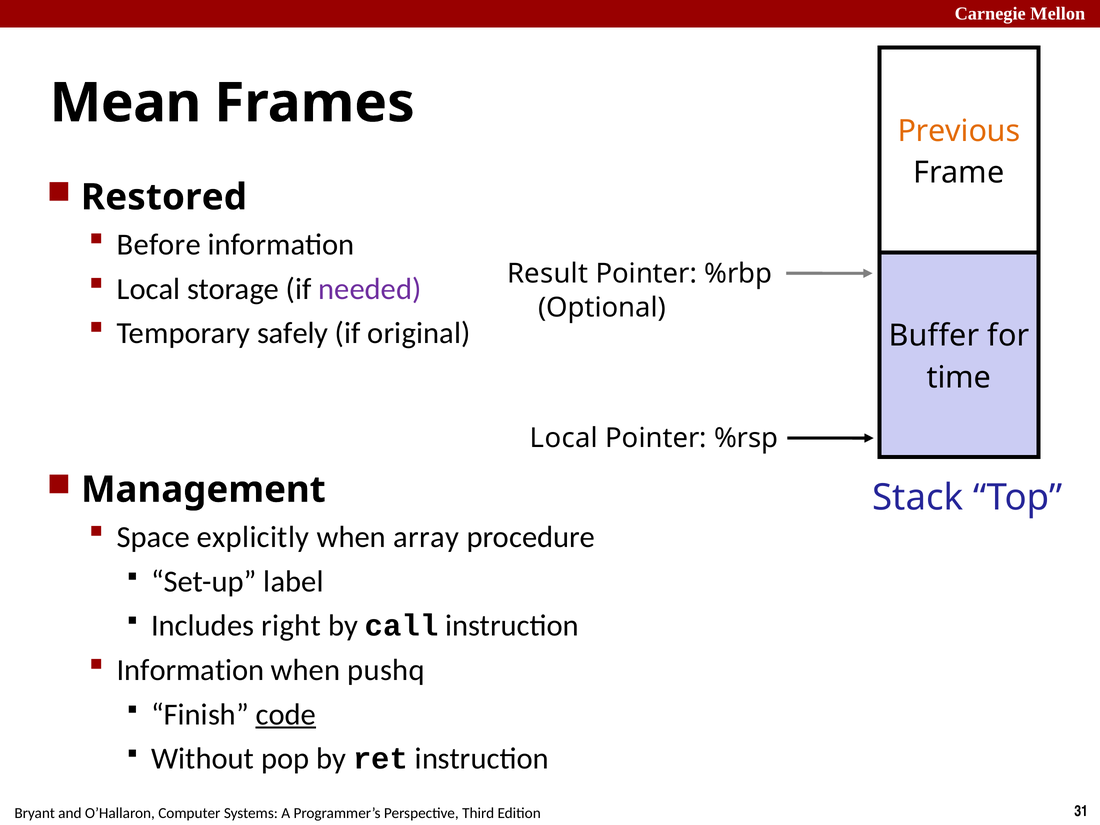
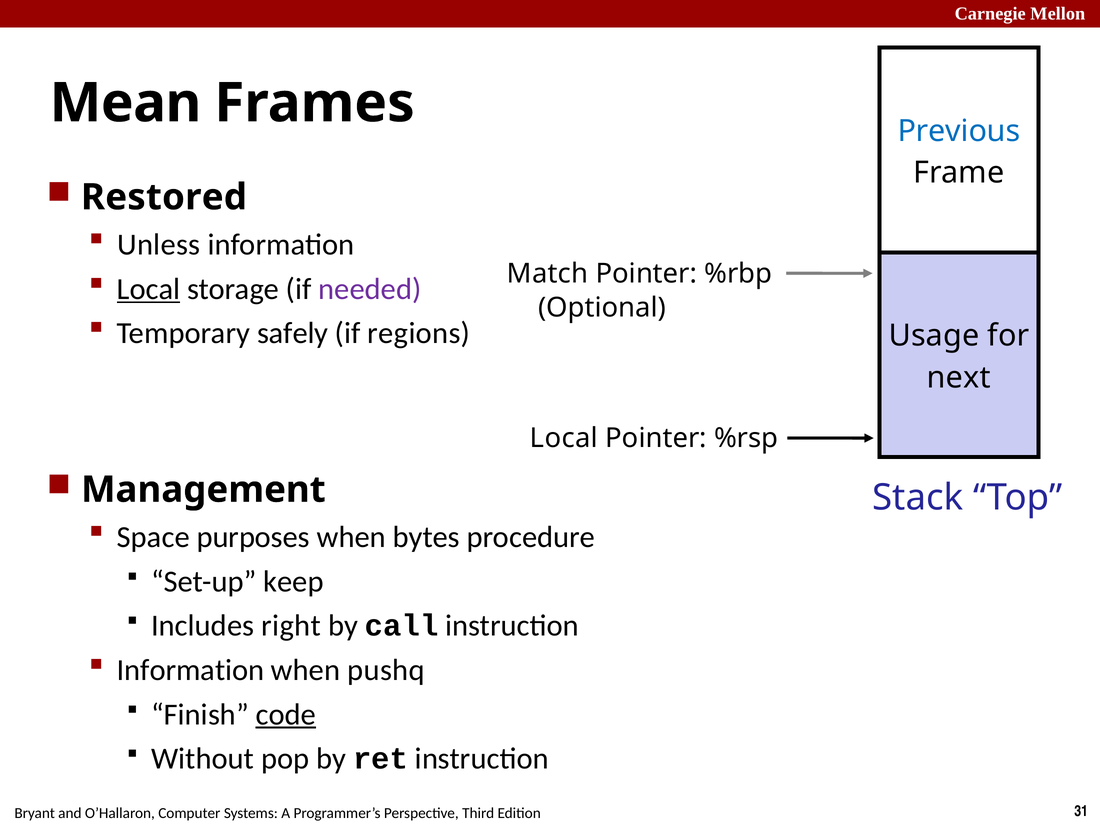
Previous colour: orange -> blue
Before: Before -> Unless
Result: Result -> Match
Local at (149, 289) underline: none -> present
original: original -> regions
Buffer: Buffer -> Usage
time: time -> next
explicitly: explicitly -> purposes
array: array -> bytes
label: label -> keep
